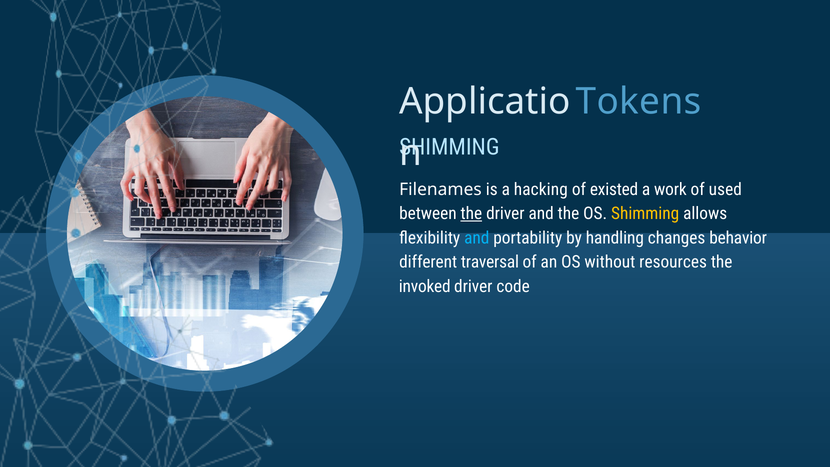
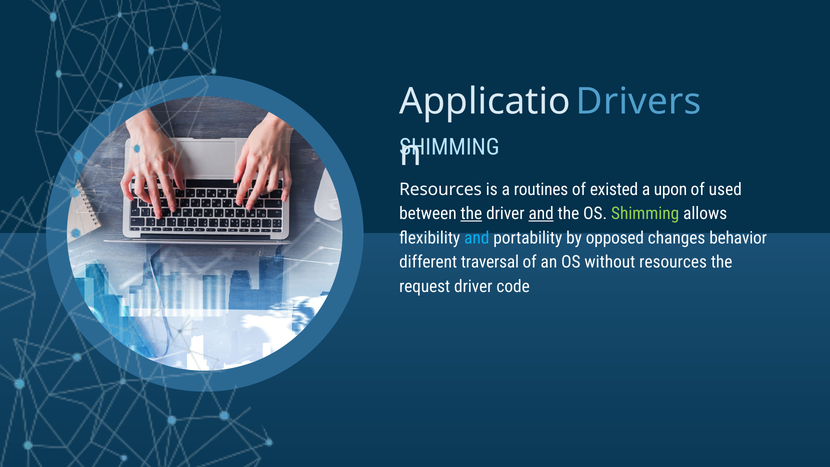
Tokens: Tokens -> Drivers
Filenames at (440, 189): Filenames -> Resources
hacking: hacking -> routines
work: work -> upon
and at (541, 214) underline: none -> present
Shimming at (645, 214) colour: yellow -> light green
handling: handling -> opposed
invoked: invoked -> request
